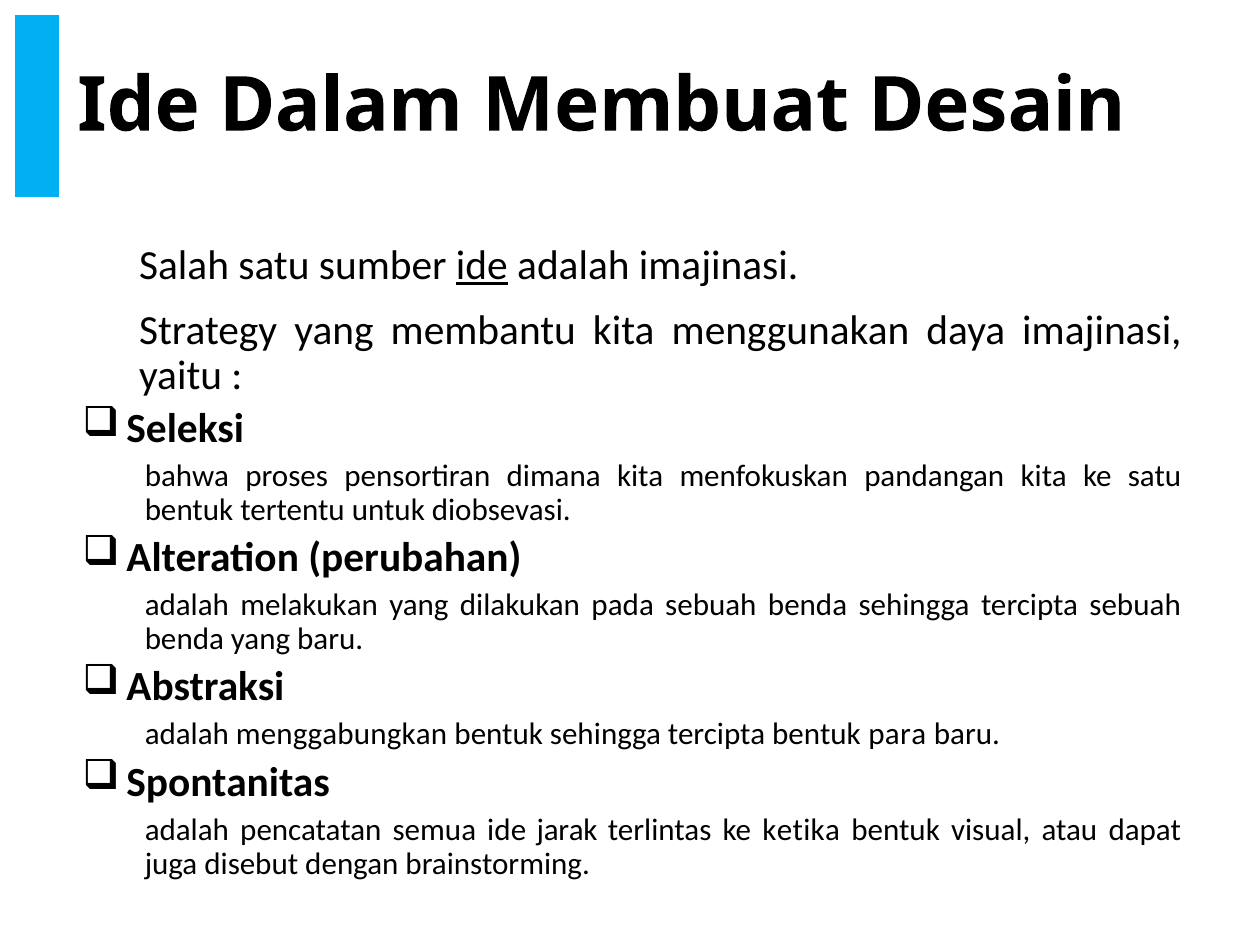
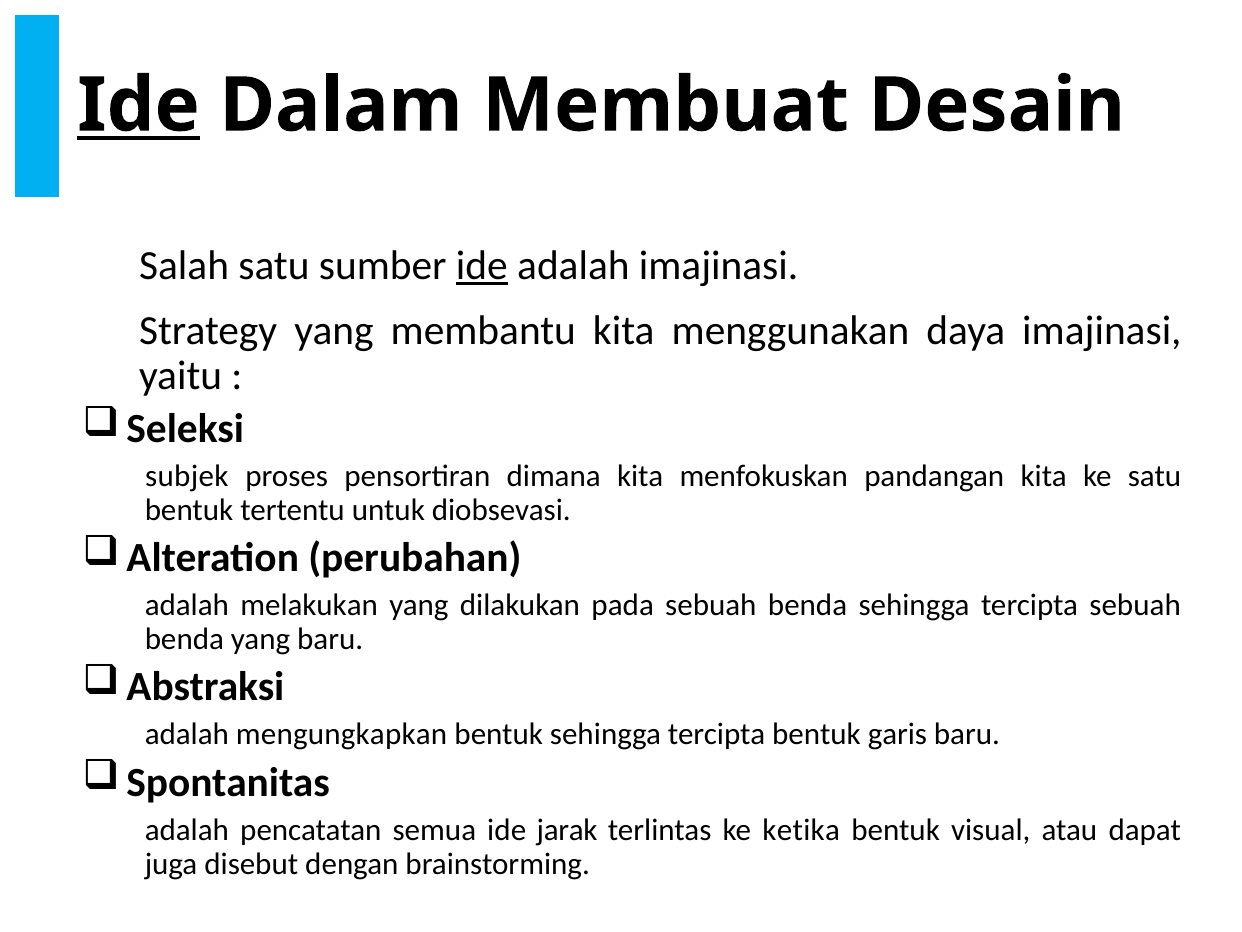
Ide at (138, 105) underline: none -> present
bahwa: bahwa -> subjek
menggabungkan: menggabungkan -> mengungkapkan
para: para -> garis
